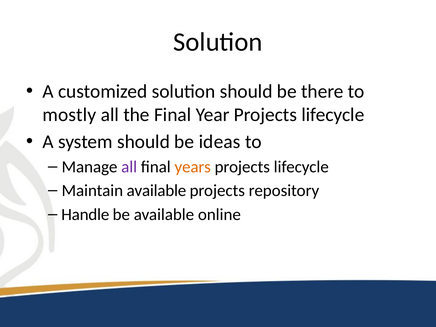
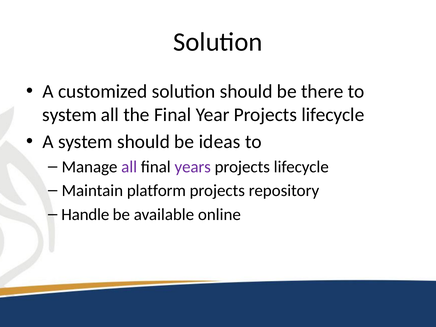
mostly at (69, 115): mostly -> system
years colour: orange -> purple
Maintain available: available -> platform
